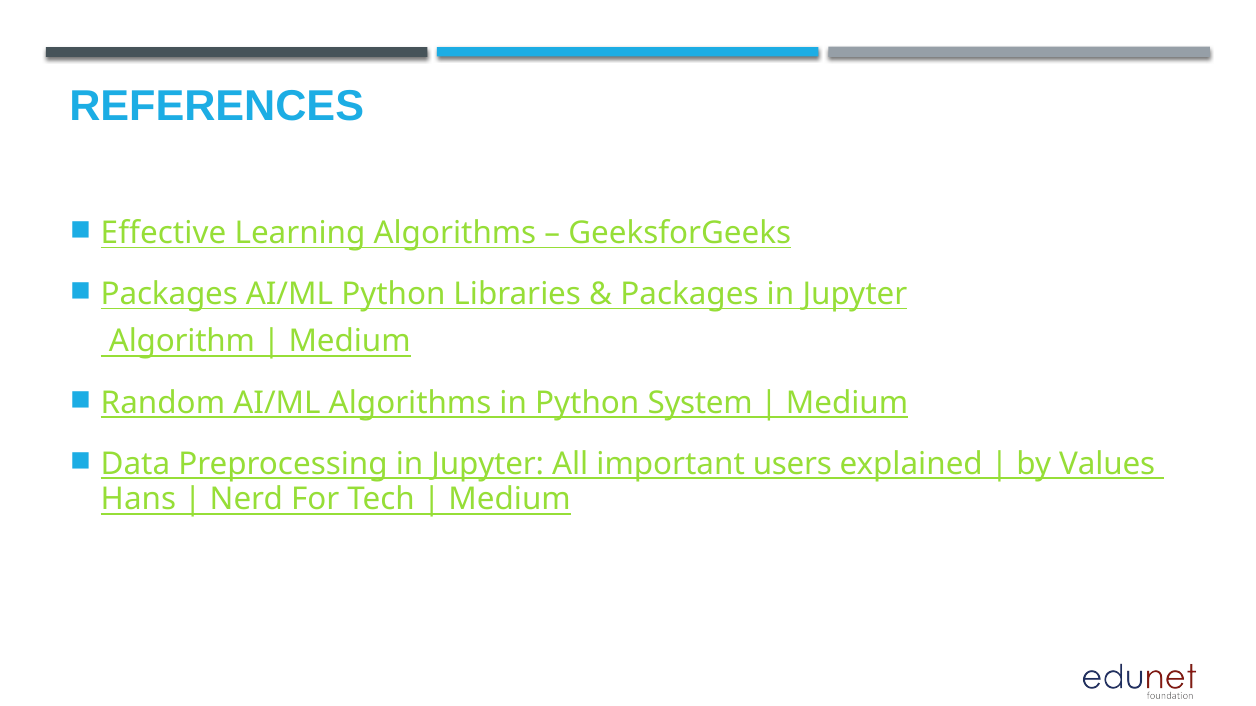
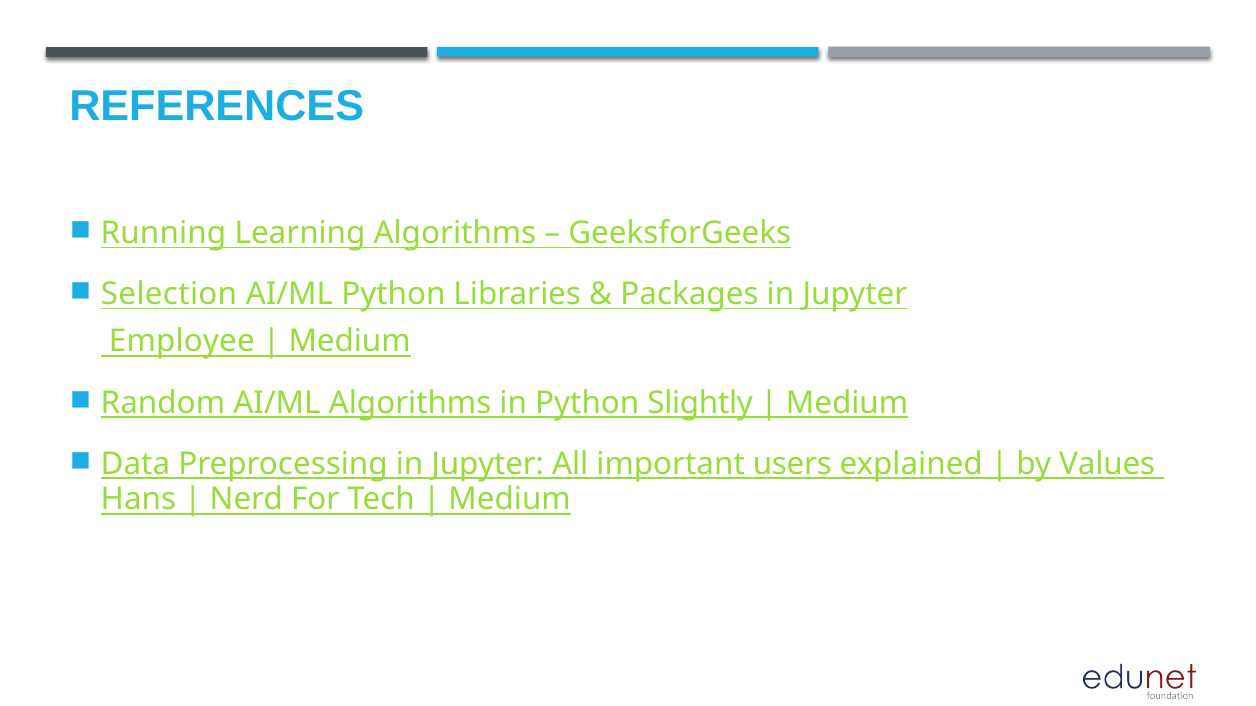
Effective: Effective -> Running
Packages at (169, 295): Packages -> Selection
Algorithm: Algorithm -> Employee
System: System -> Slightly
